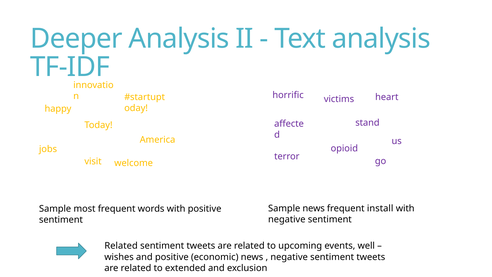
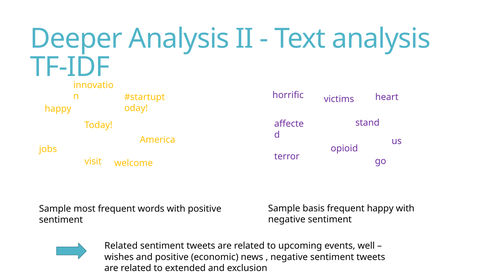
Sample news: news -> basis
frequent install: install -> happy
